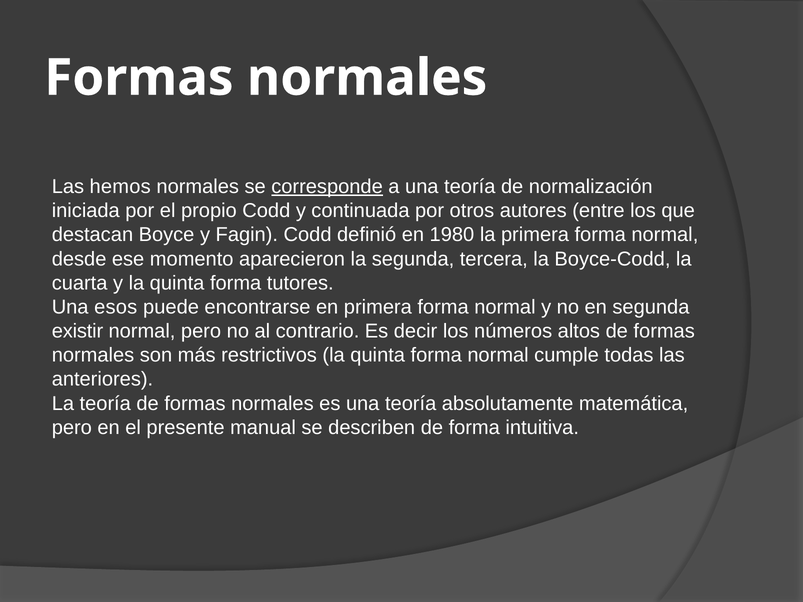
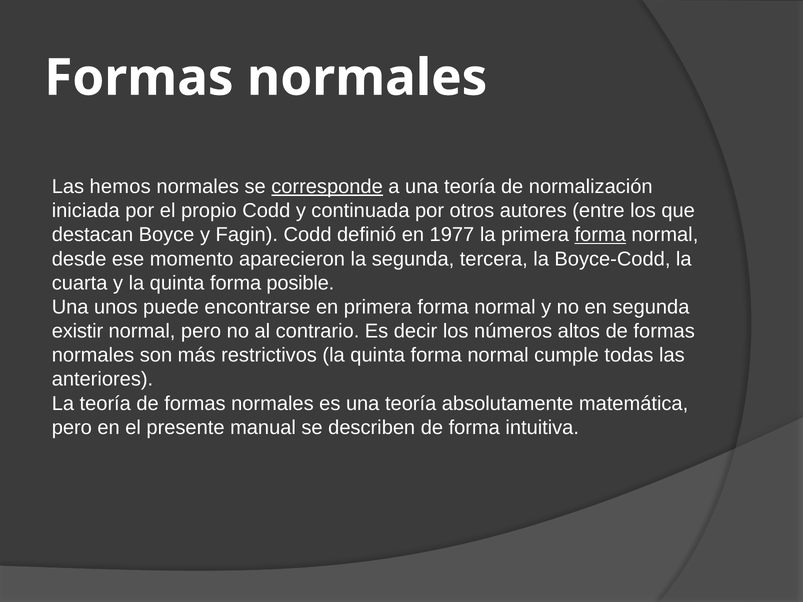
1980: 1980 -> 1977
forma at (600, 235) underline: none -> present
tutores: tutores -> posible
esos: esos -> unos
